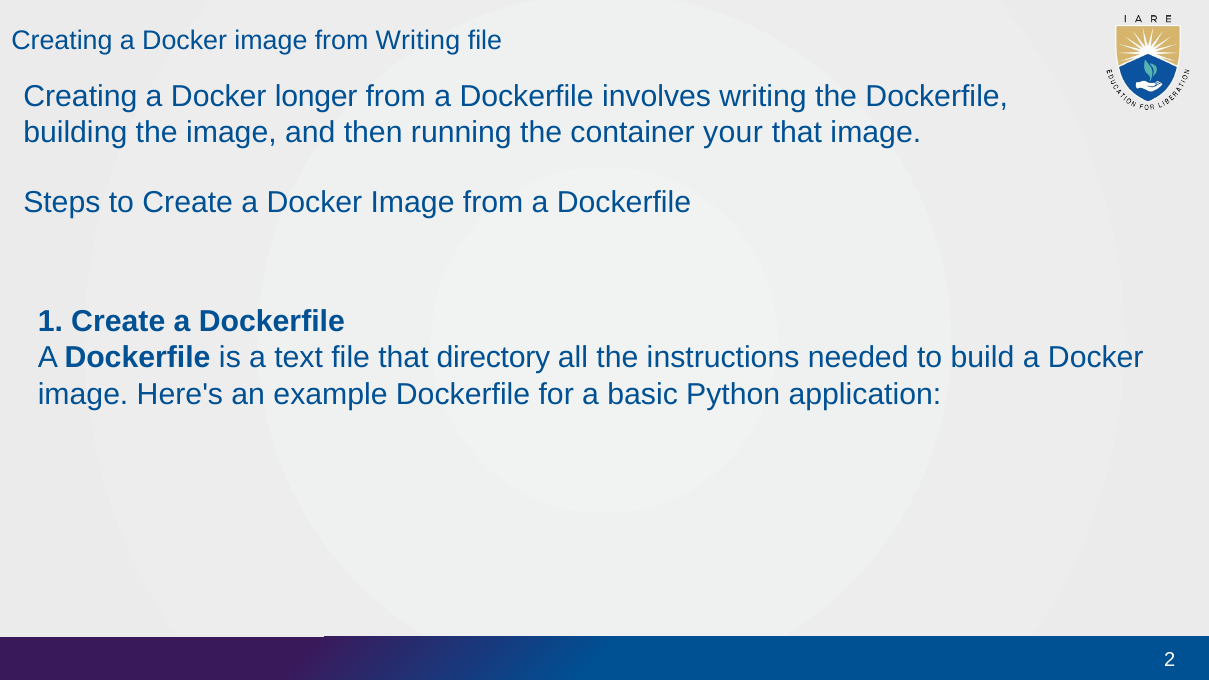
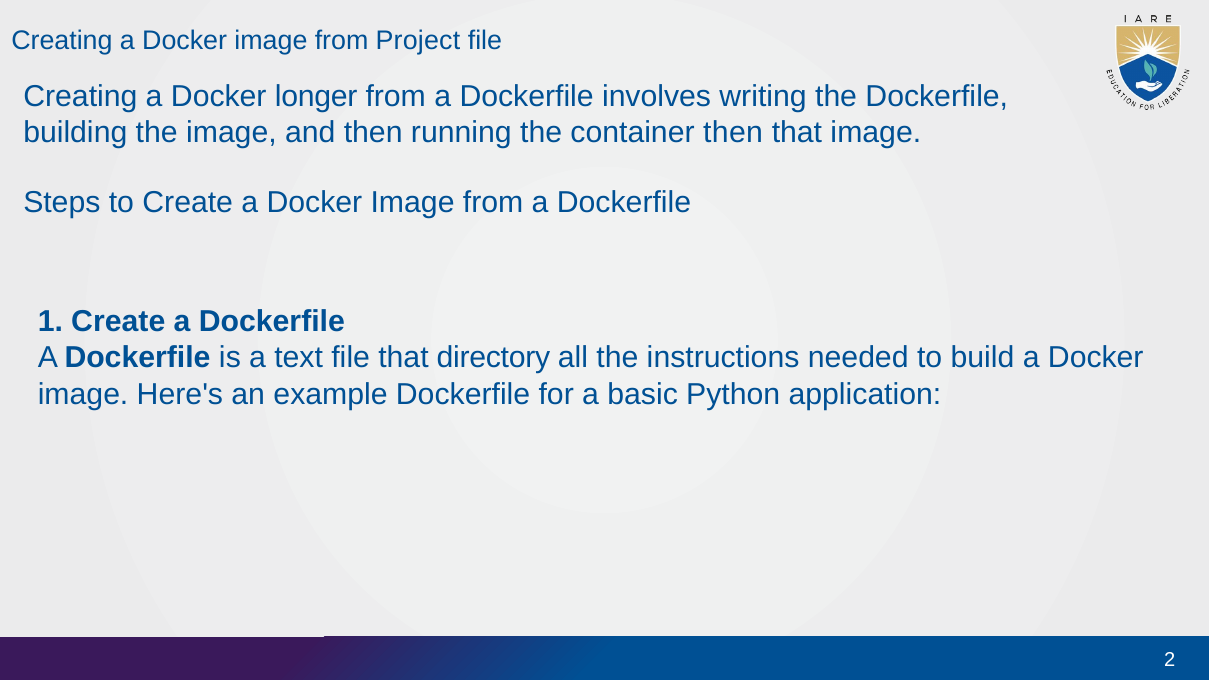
from Writing: Writing -> Project
container your: your -> then
